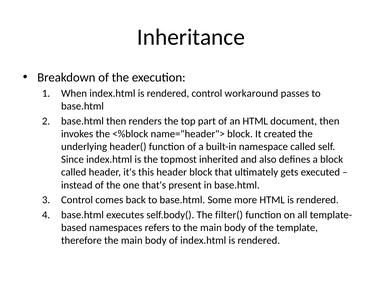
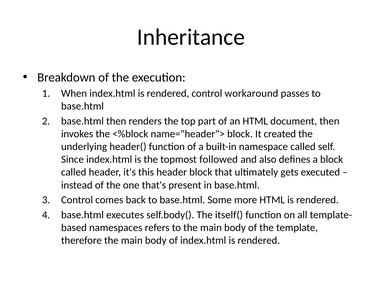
inherited: inherited -> followed
filter(: filter( -> itself(
